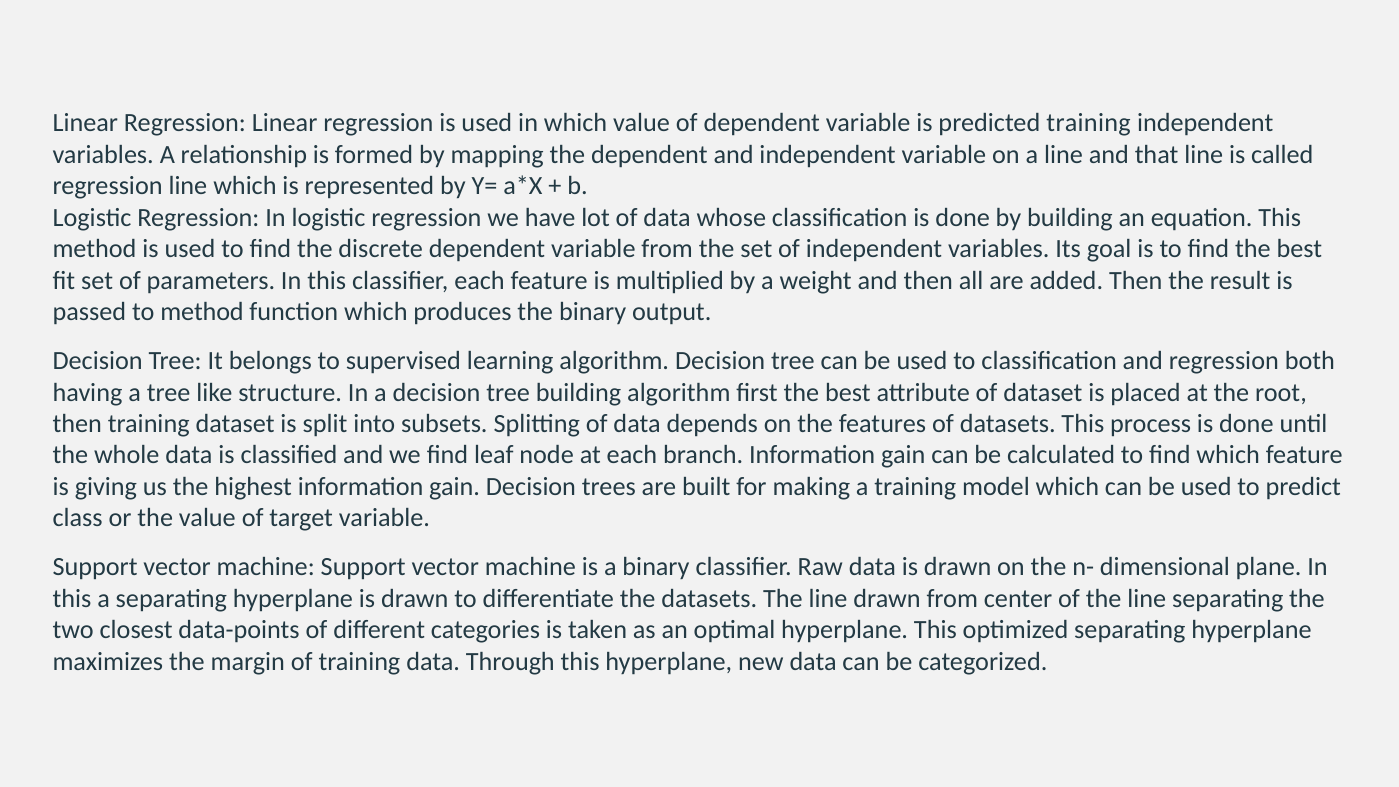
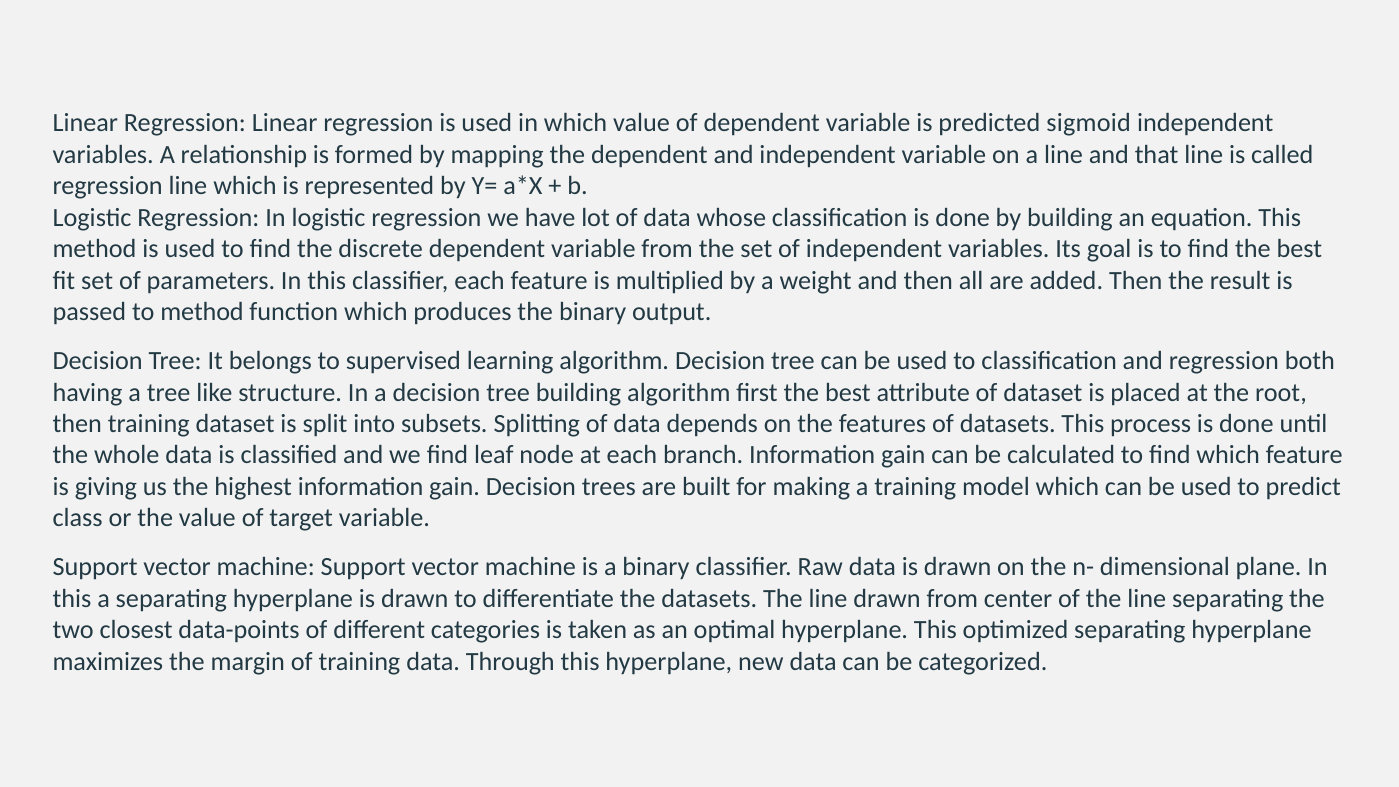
predicted training: training -> sigmoid
